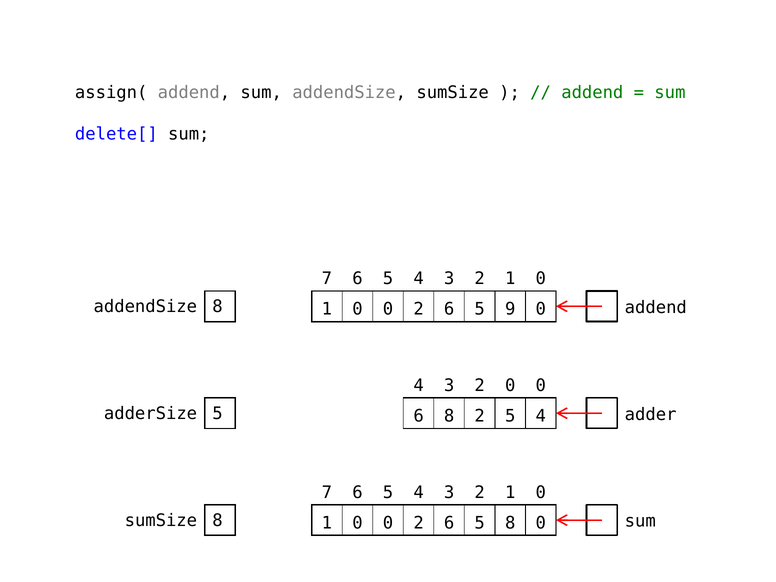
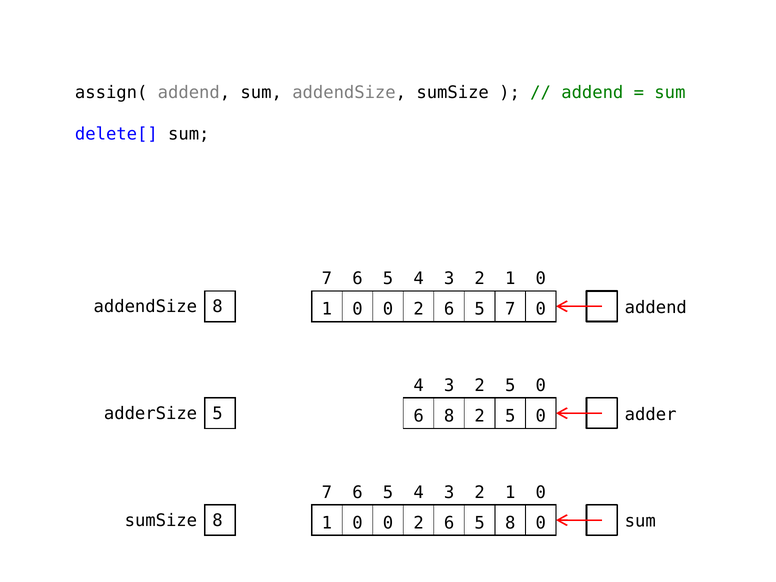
5 9: 9 -> 7
3 2 0: 0 -> 5
8 2 5 4: 4 -> 0
